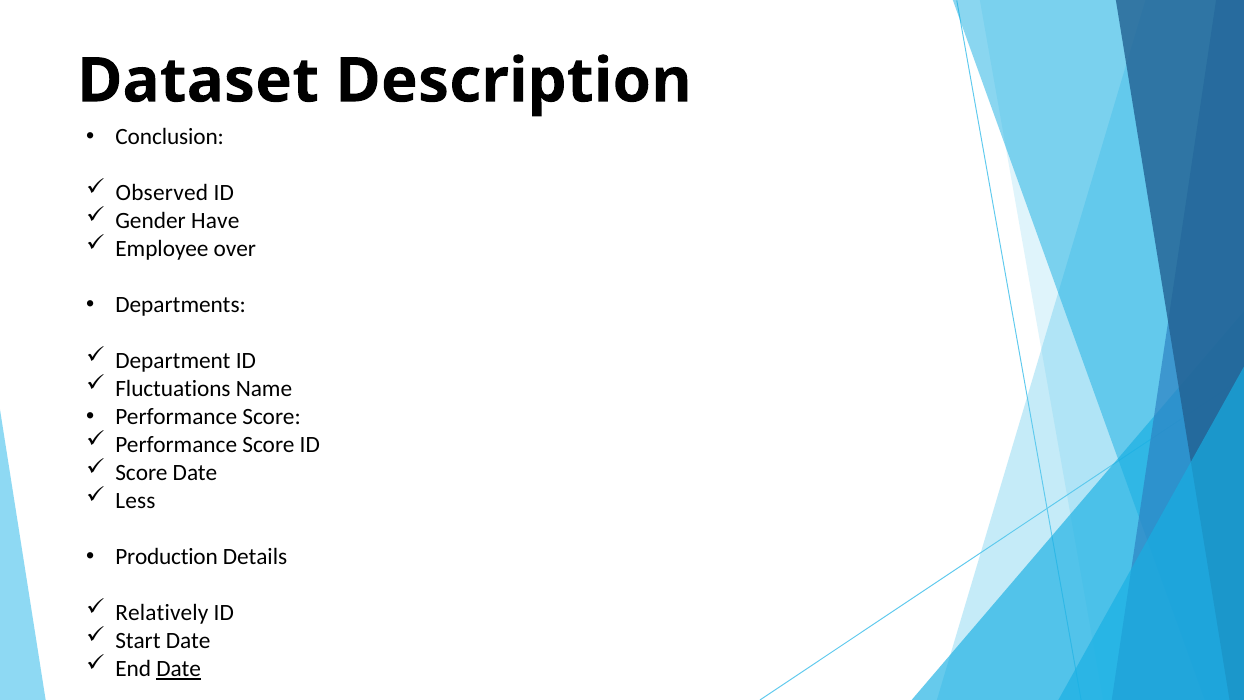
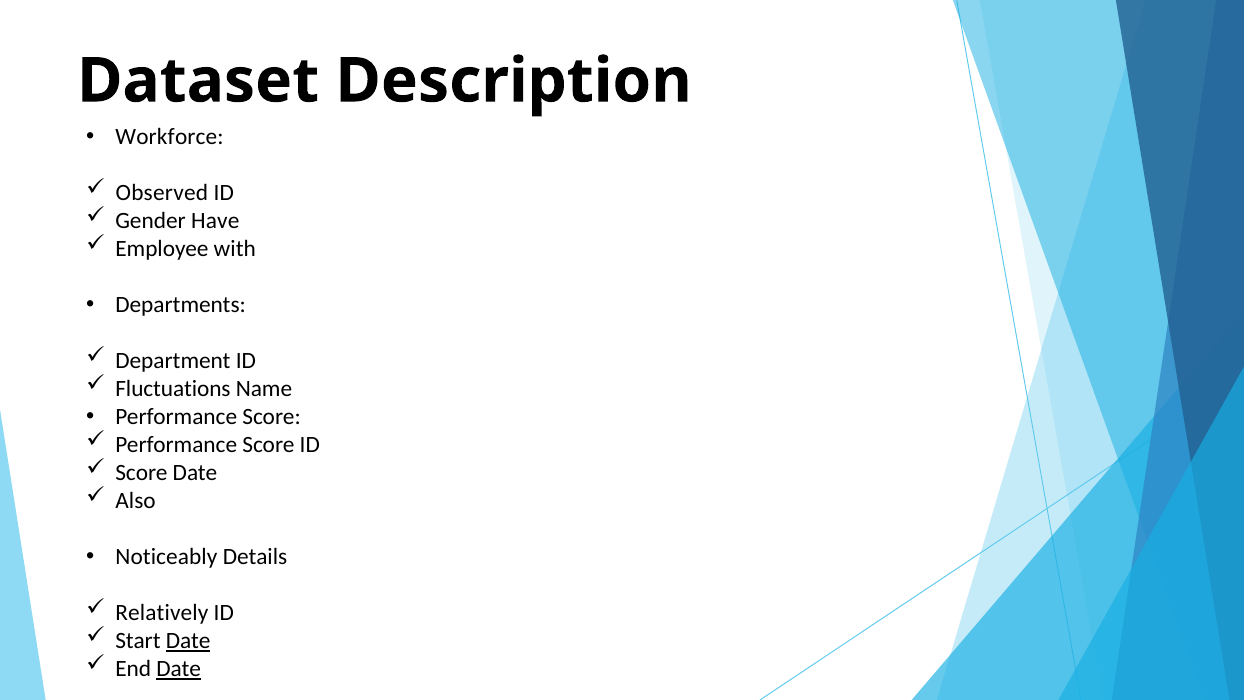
Conclusion: Conclusion -> Workforce
over: over -> with
Less: Less -> Also
Production: Production -> Noticeably
Date at (188, 641) underline: none -> present
